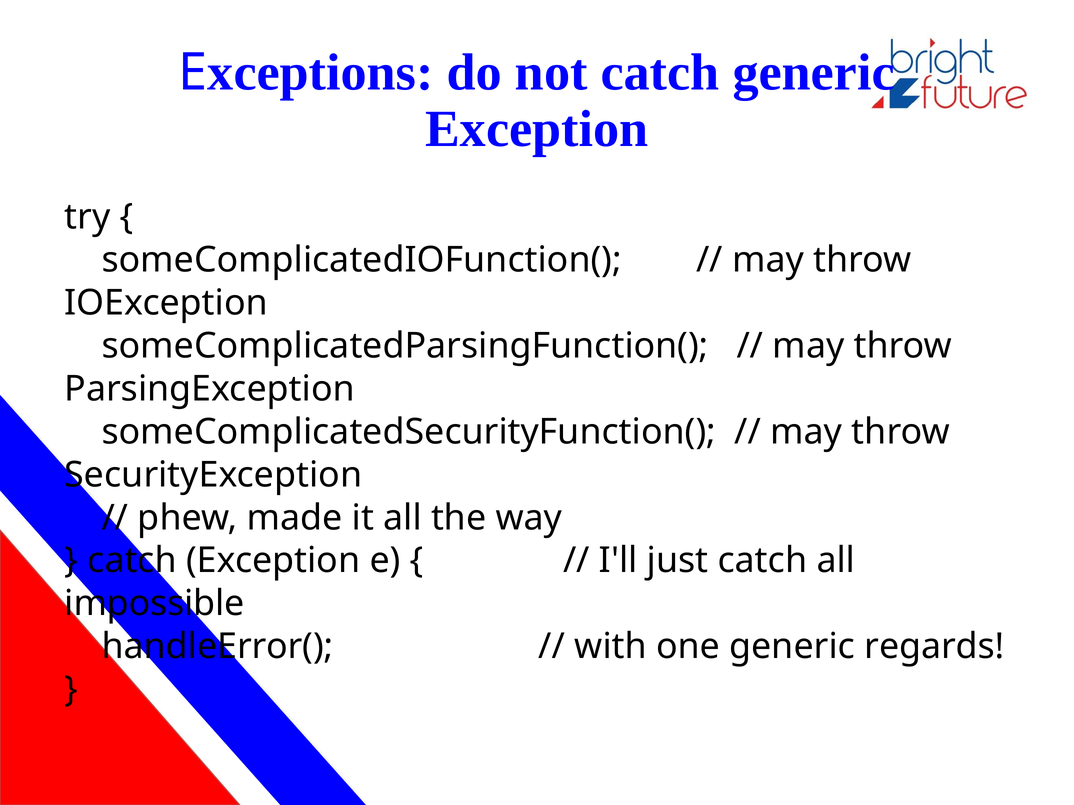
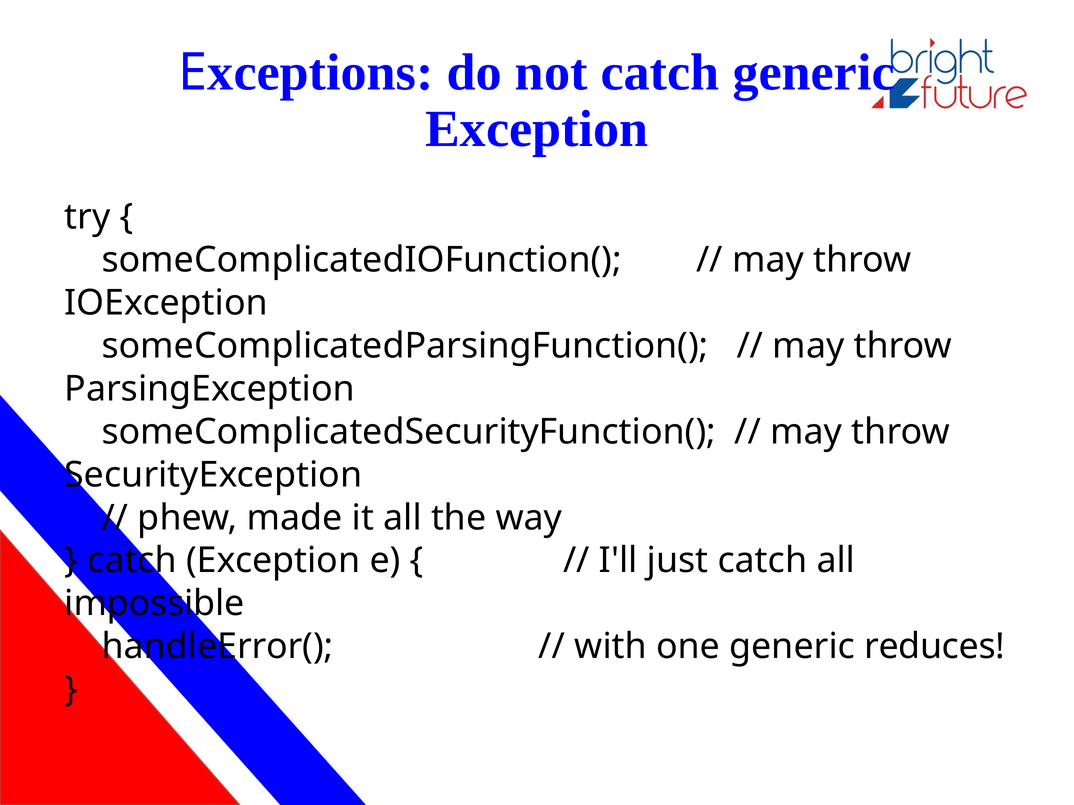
regards: regards -> reduces
